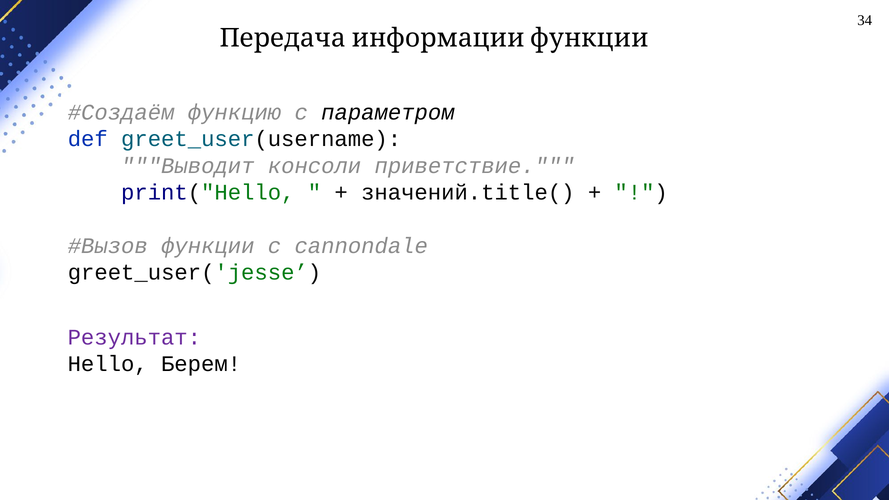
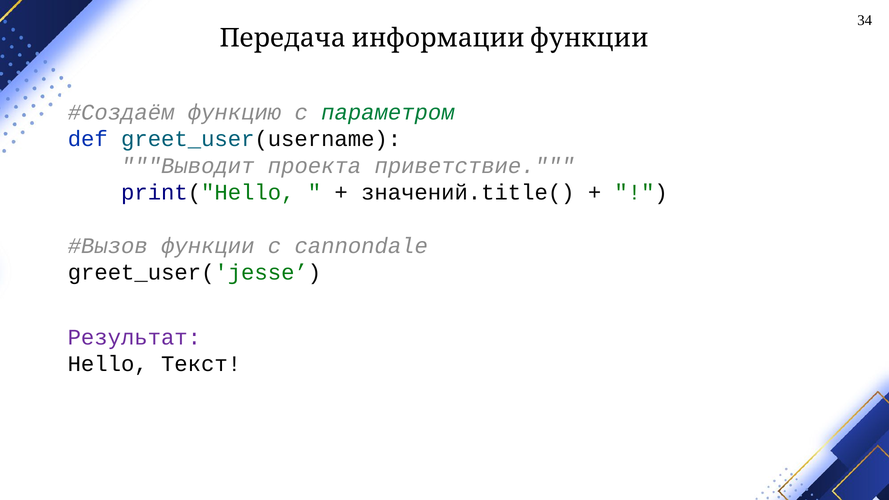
параметром colour: black -> green
консоли: консоли -> проекта
Берем: Берем -> Текст
